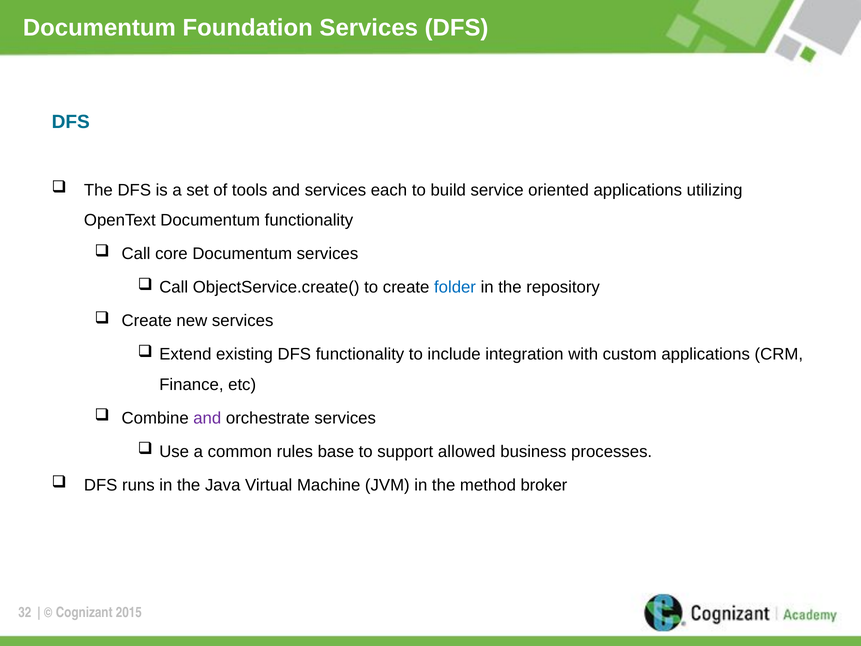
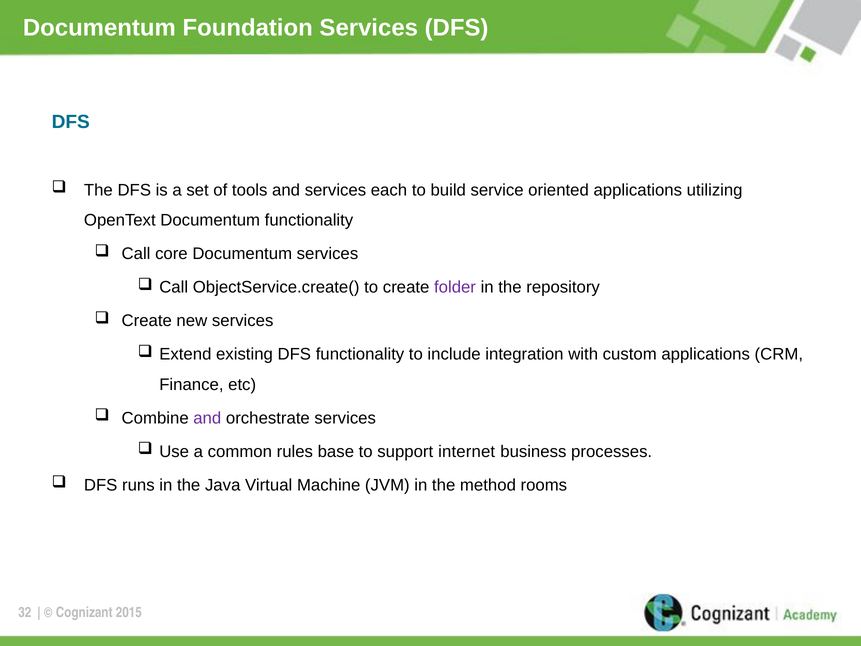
folder colour: blue -> purple
allowed: allowed -> internet
broker: broker -> rooms
